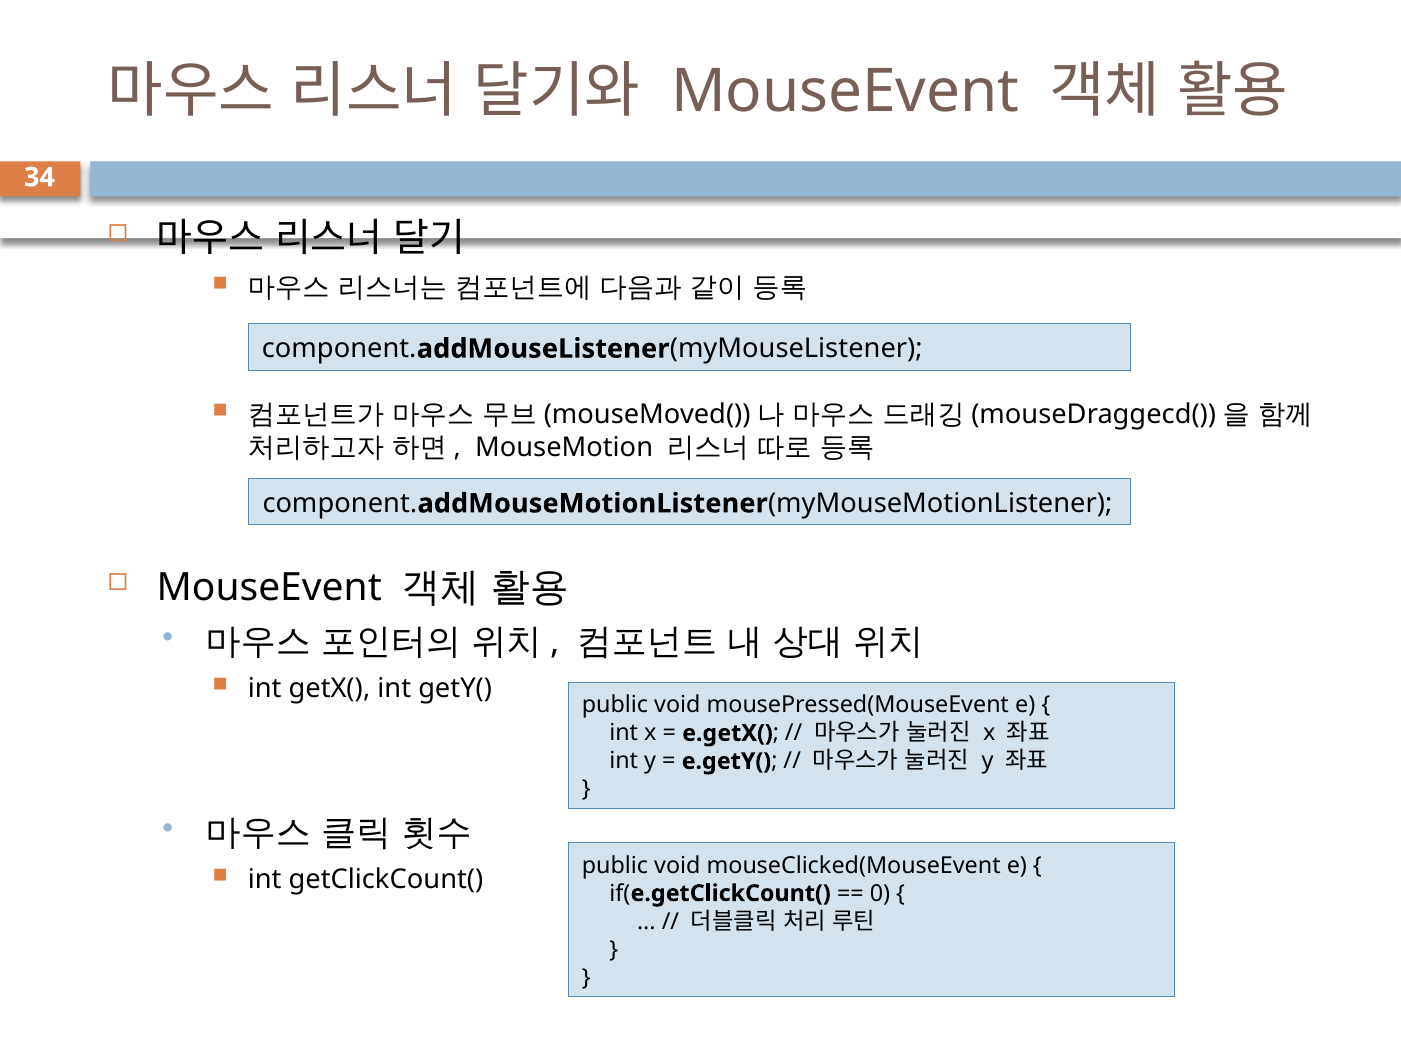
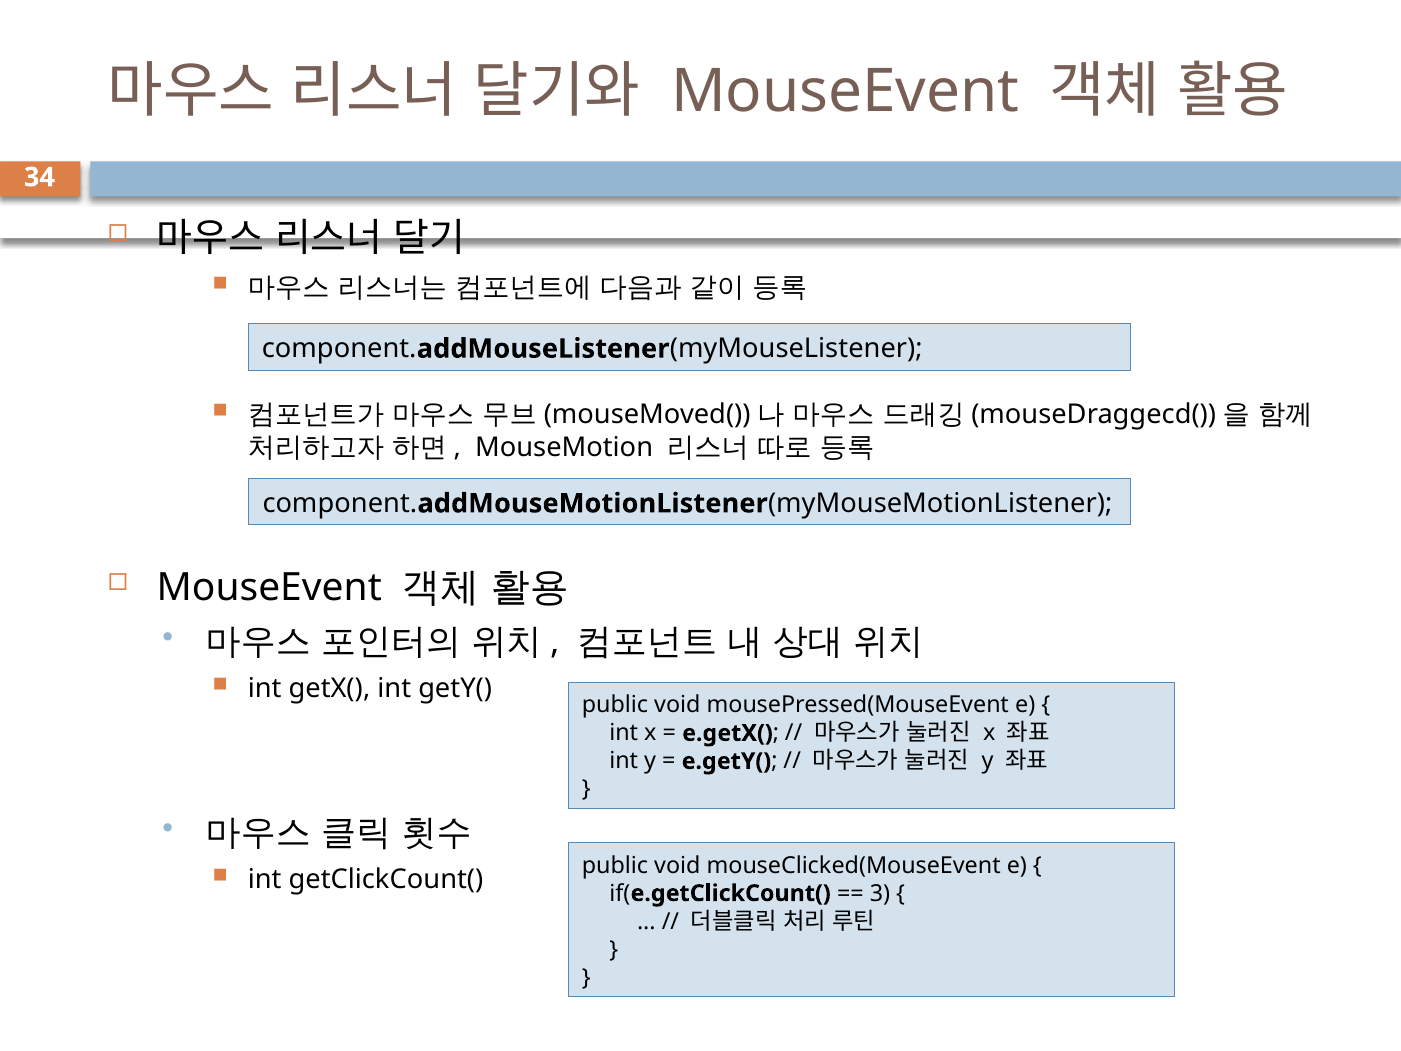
0: 0 -> 3
